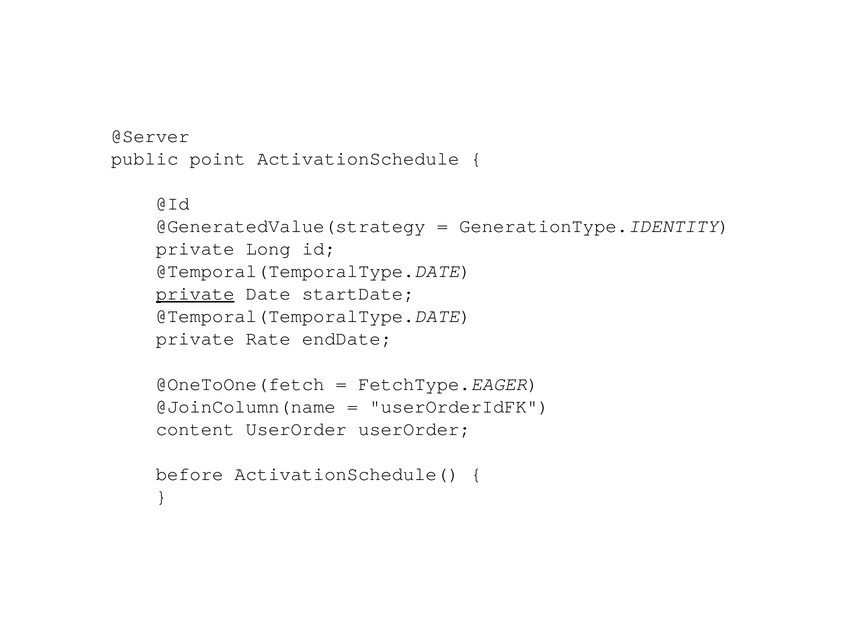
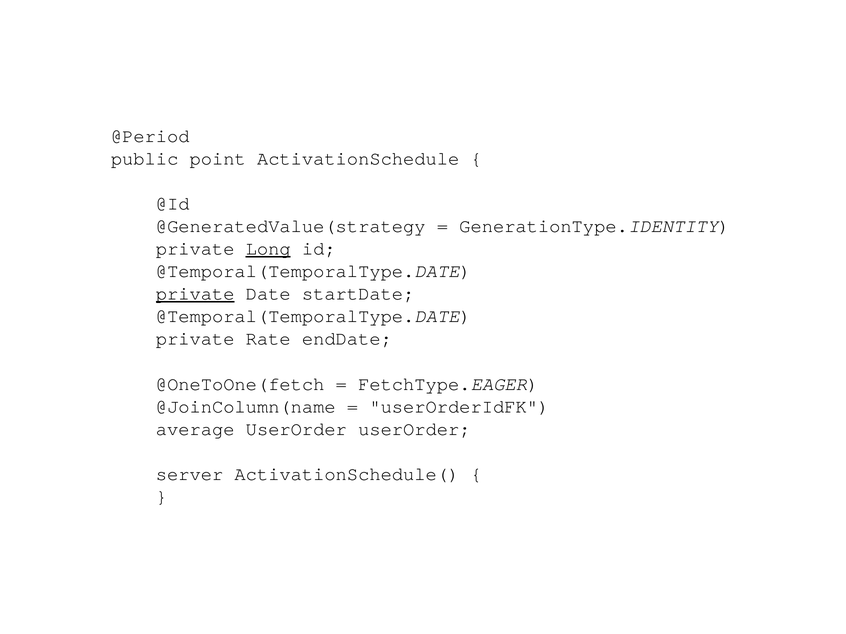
@Server: @Server -> @Period
Long underline: none -> present
content: content -> average
before: before -> server
